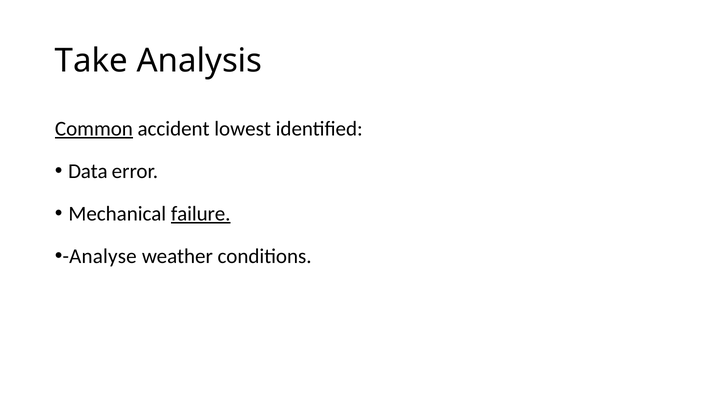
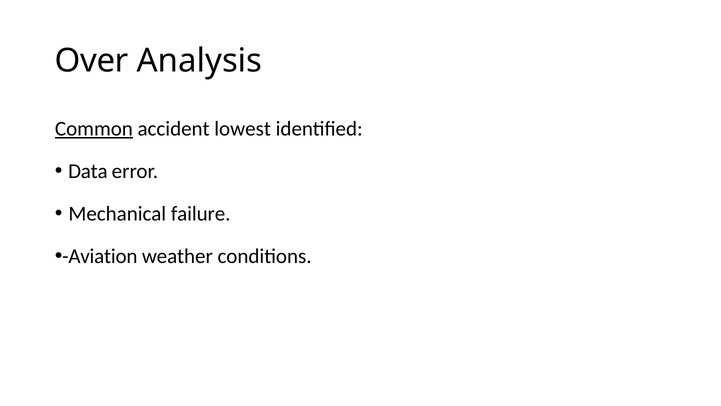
Take: Take -> Over
failure underline: present -> none
Analyse: Analyse -> Aviation
